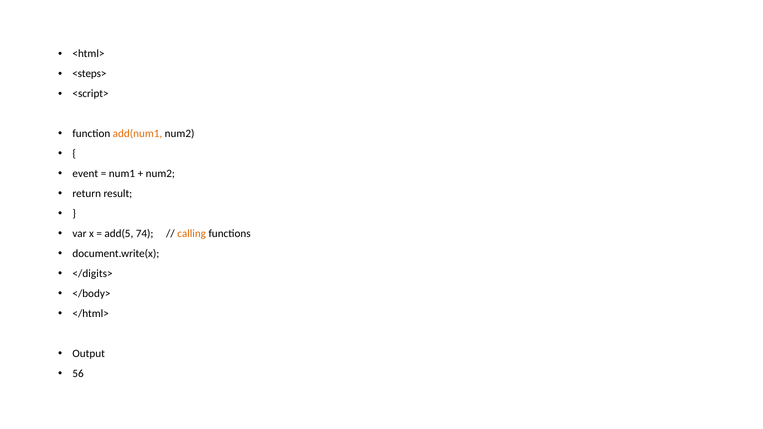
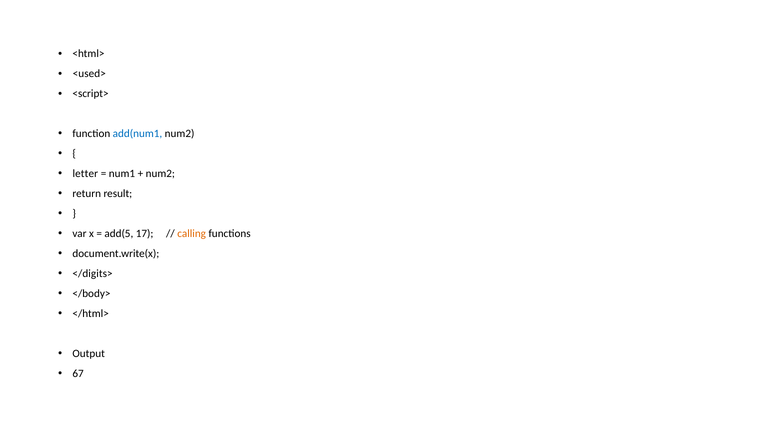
<steps>: <steps> -> <used>
add(num1 colour: orange -> blue
event: event -> letter
74: 74 -> 17
56: 56 -> 67
